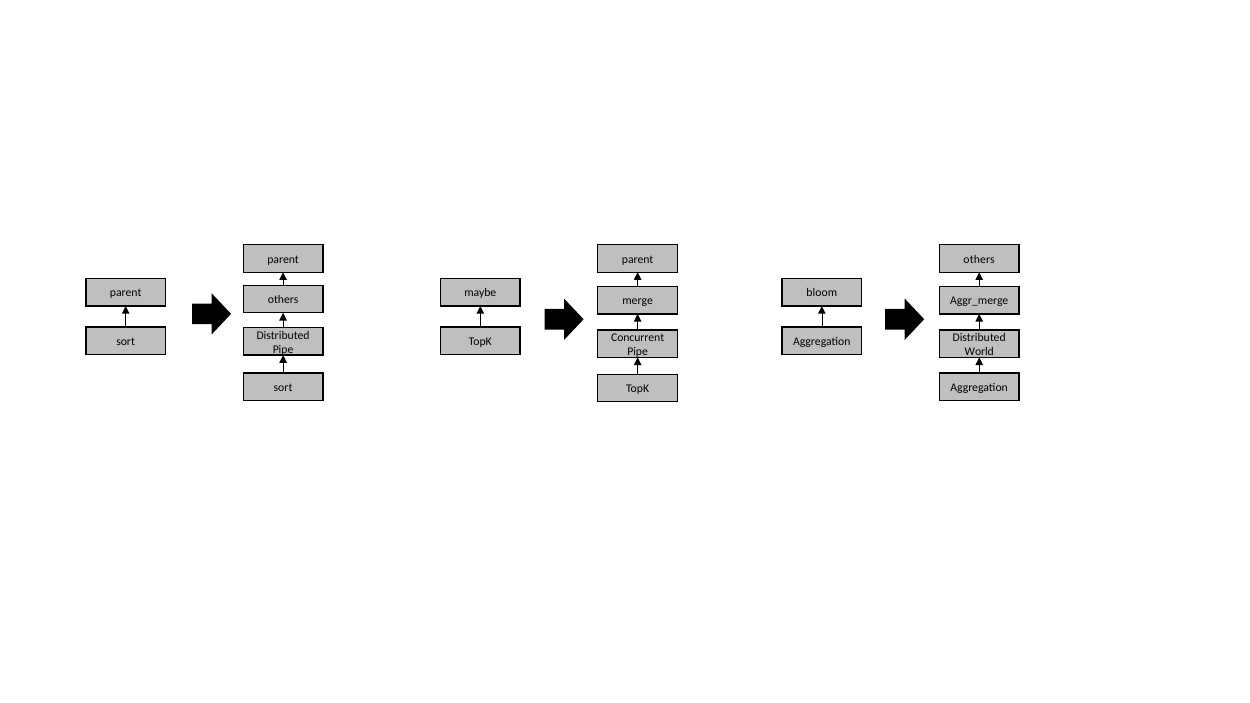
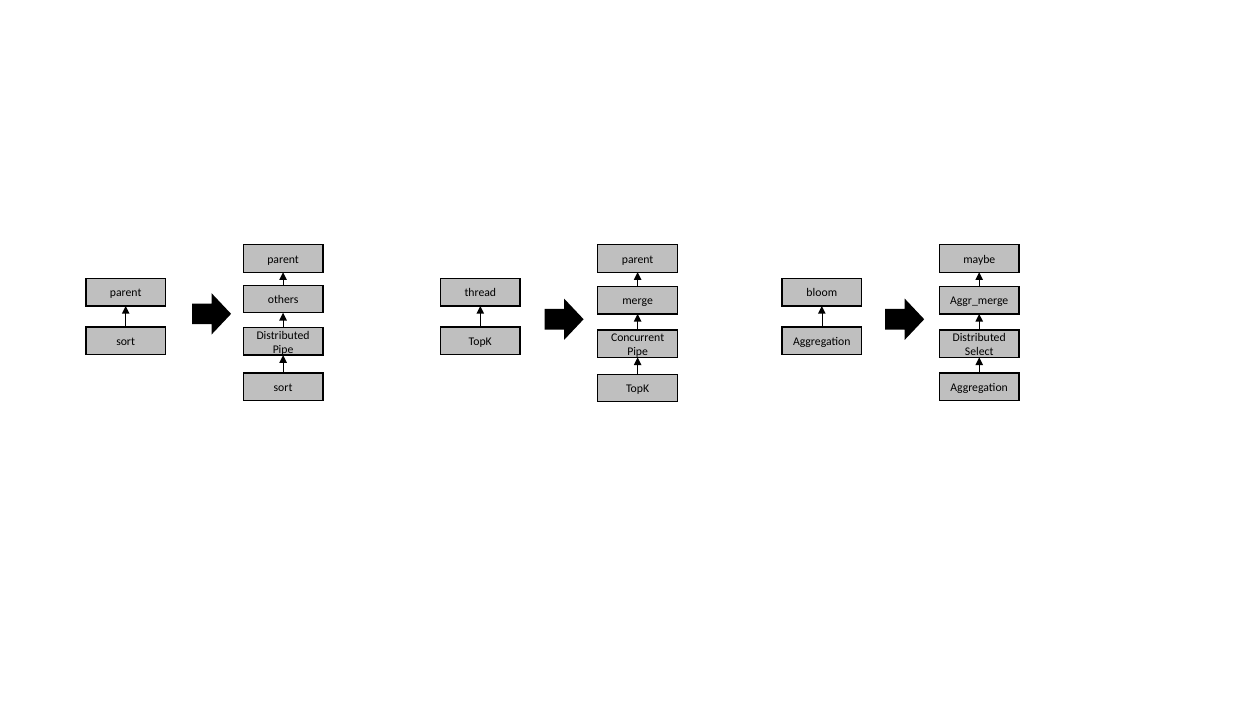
others at (979, 259): others -> maybe
maybe: maybe -> thread
World: World -> Select
